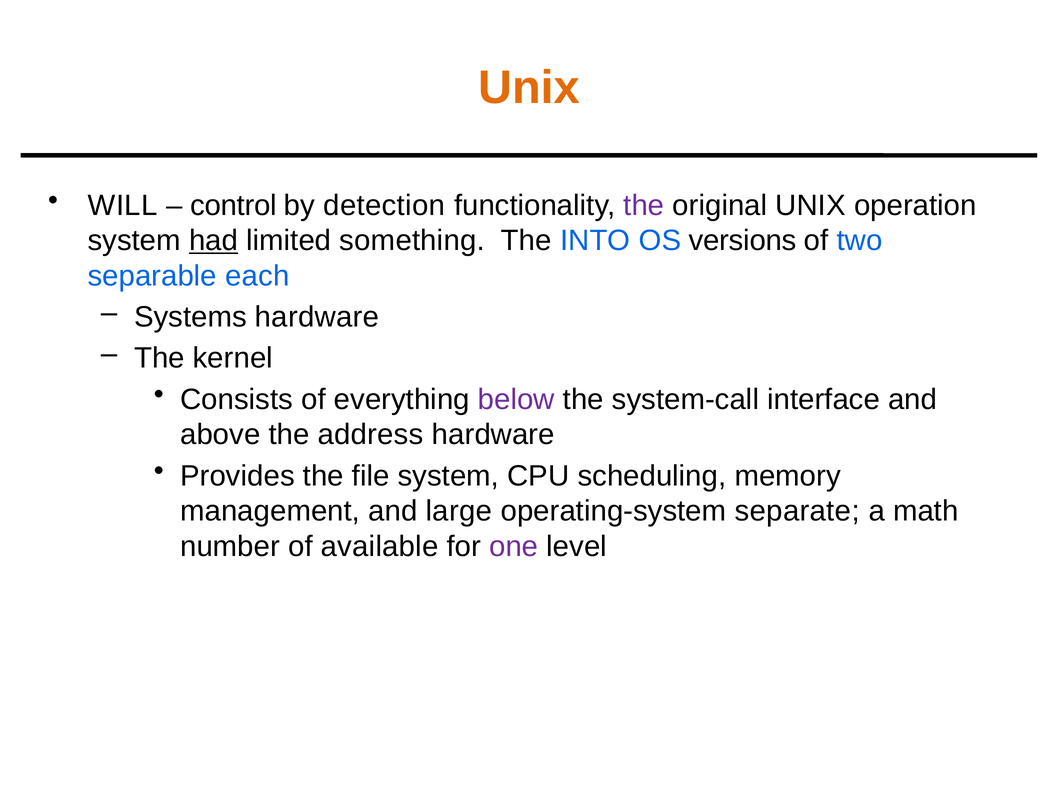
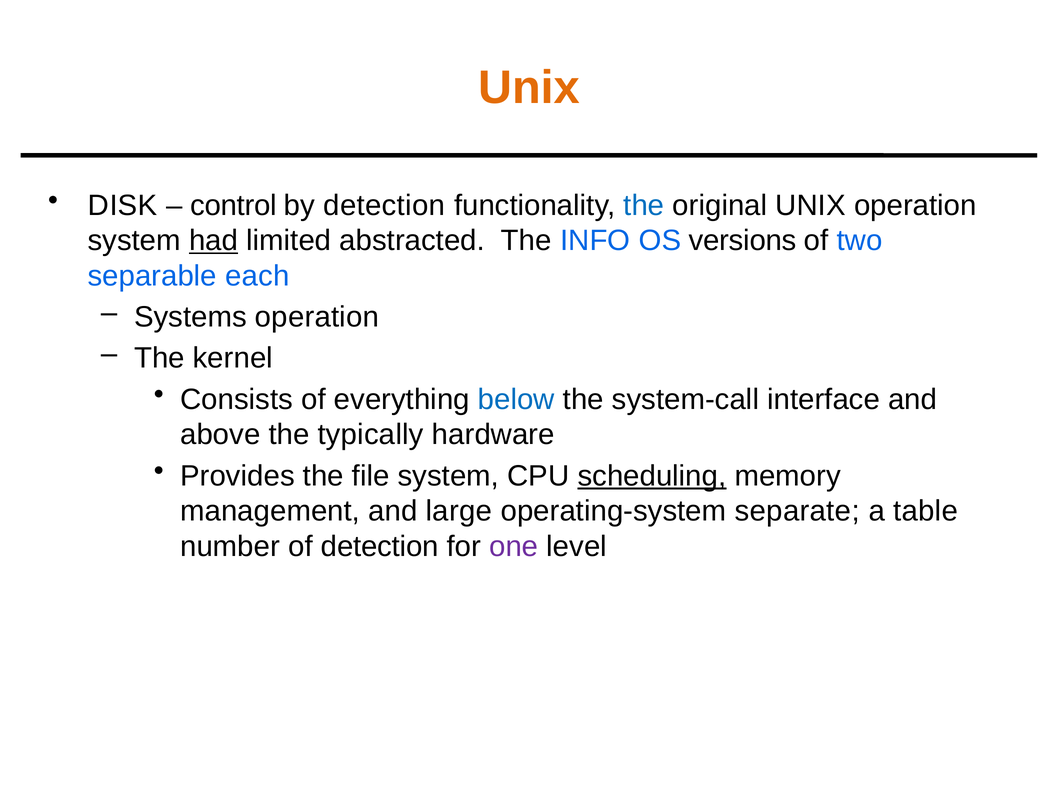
WILL: WILL -> DISK
the at (644, 205) colour: purple -> blue
something: something -> abstracted
INTO: INTO -> INFO
Systems hardware: hardware -> operation
below colour: purple -> blue
address: address -> typically
scheduling underline: none -> present
math: math -> table
of available: available -> detection
